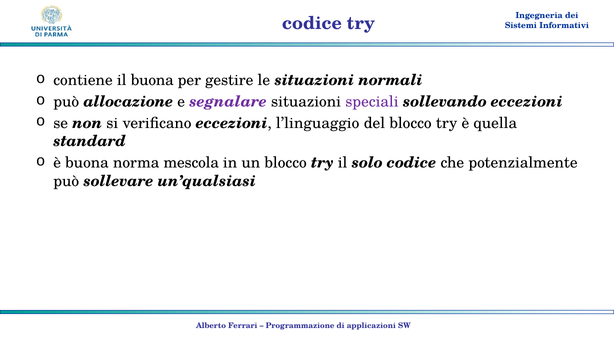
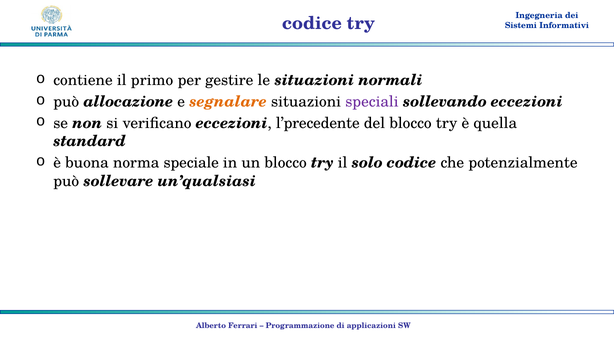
il buona: buona -> primo
segnalare colour: purple -> orange
l’linguaggio: l’linguaggio -> l’precedente
mescola: mescola -> speciale
